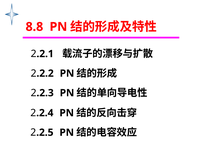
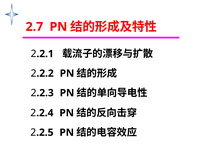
8.8: 8.8 -> 2.7
